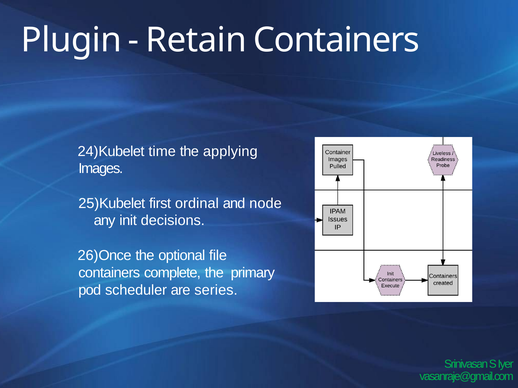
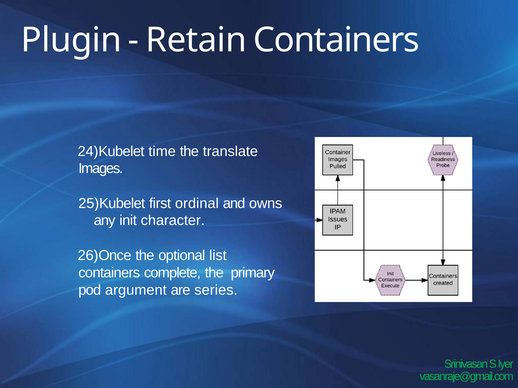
applying: applying -> translate
node: node -> owns
decisions: decisions -> character
file: file -> list
scheduler: scheduler -> argument
